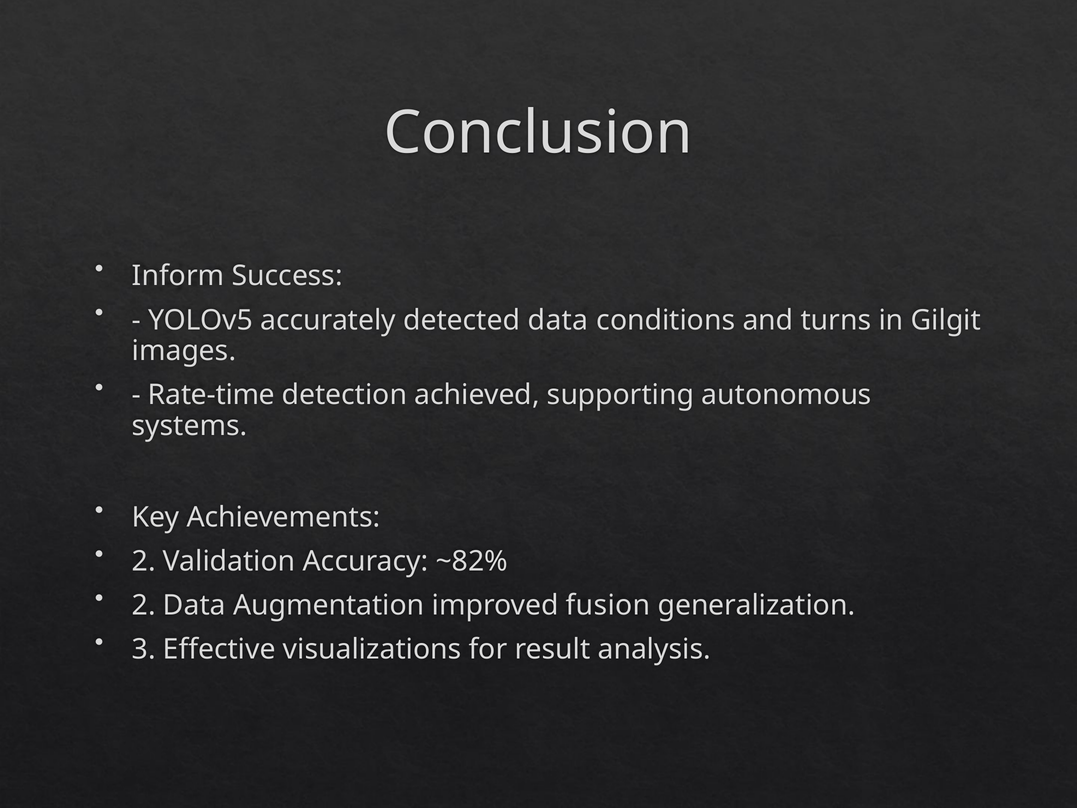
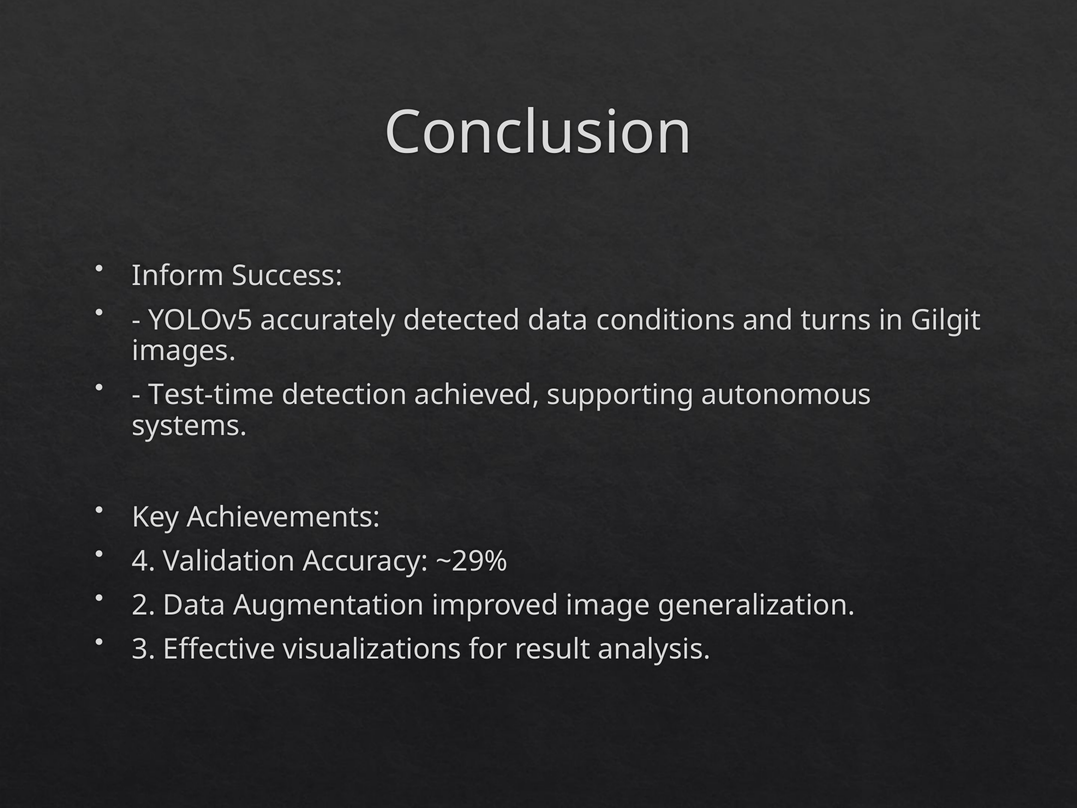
Rate-time: Rate-time -> Test-time
2 at (144, 561): 2 -> 4
~82%: ~82% -> ~29%
fusion: fusion -> image
